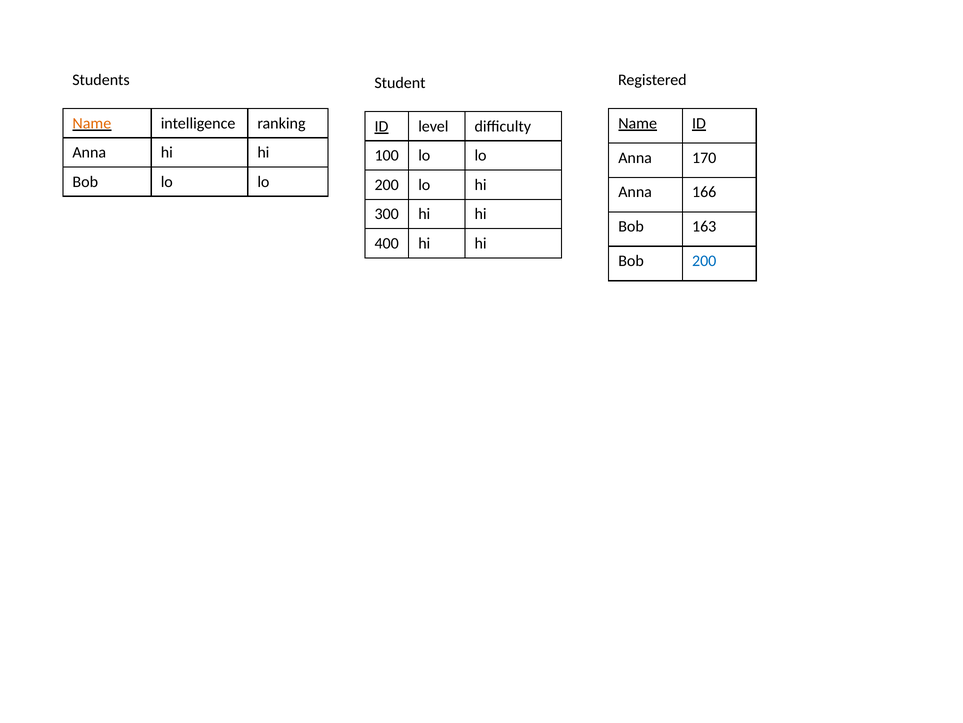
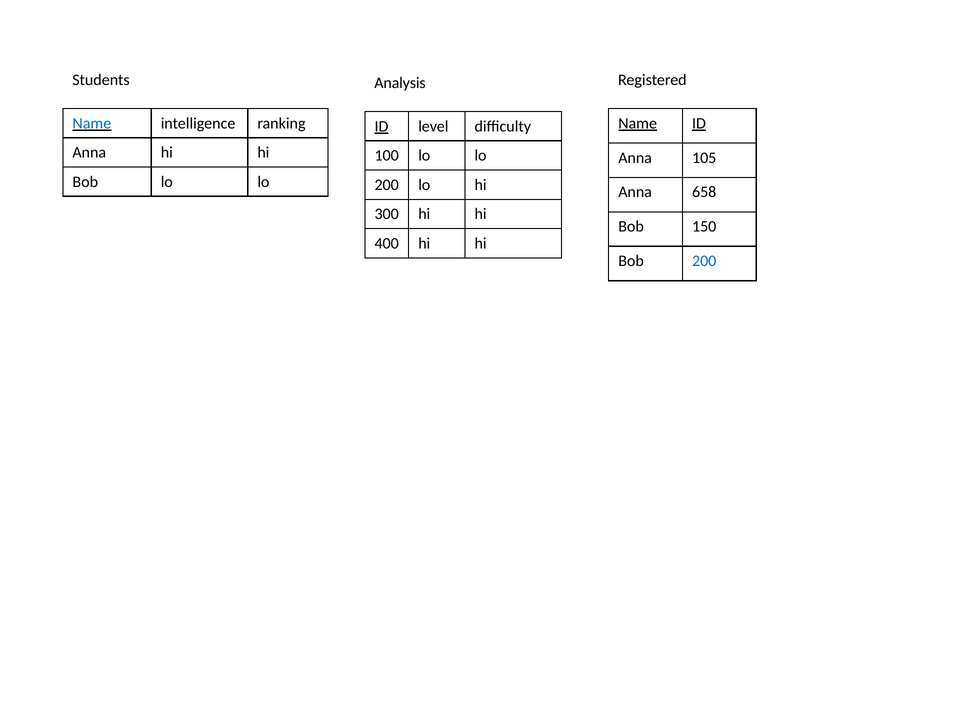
Student: Student -> Analysis
Name at (92, 123) colour: orange -> blue
170: 170 -> 105
166: 166 -> 658
163: 163 -> 150
